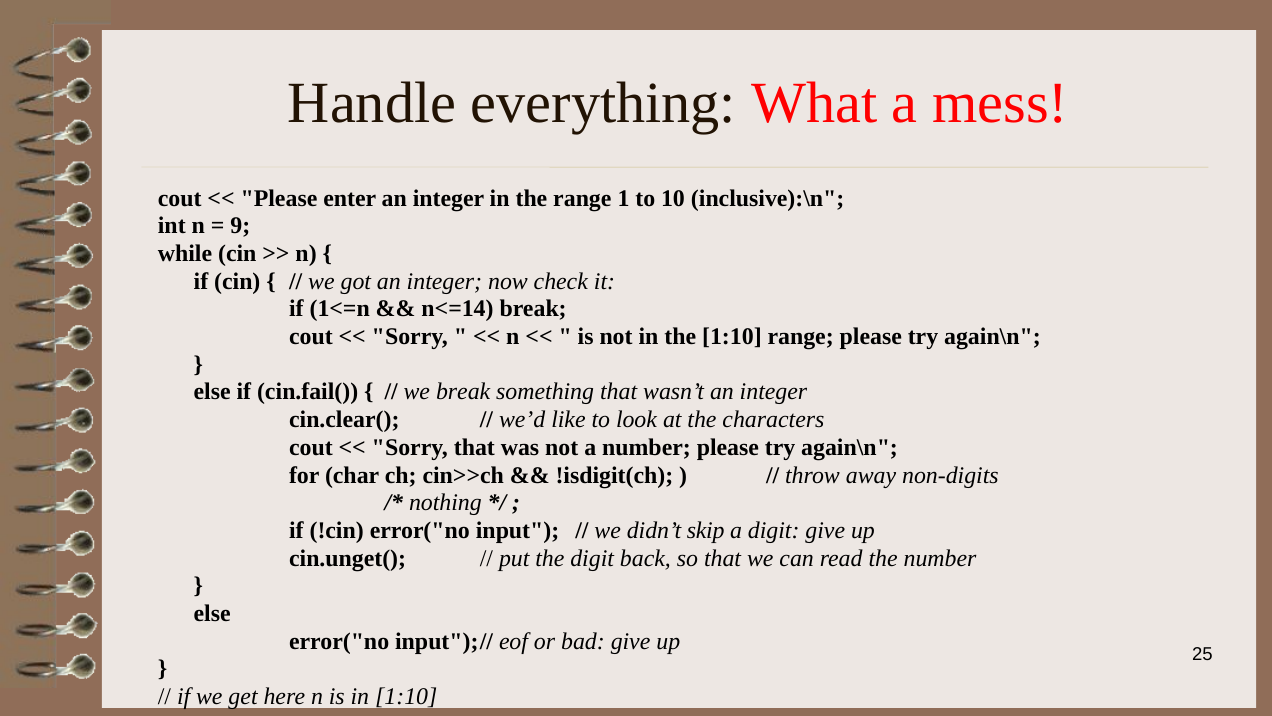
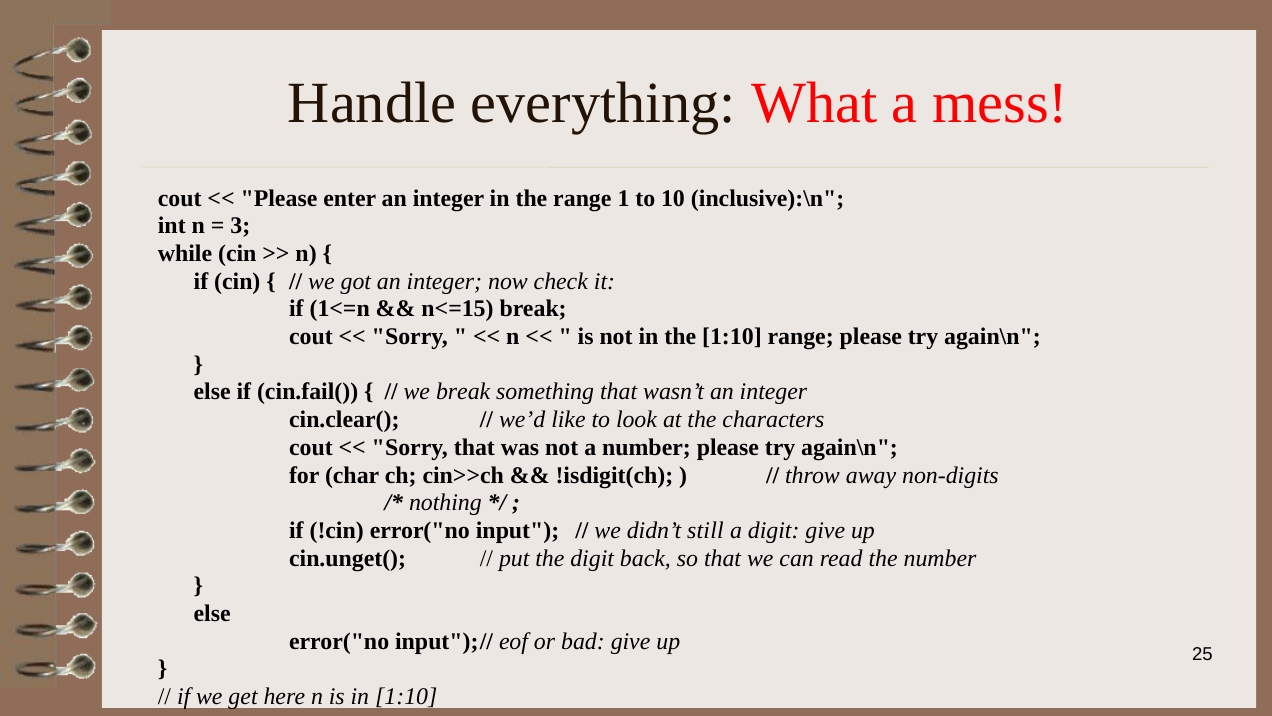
9: 9 -> 3
n<=14: n<=14 -> n<=15
skip: skip -> still
